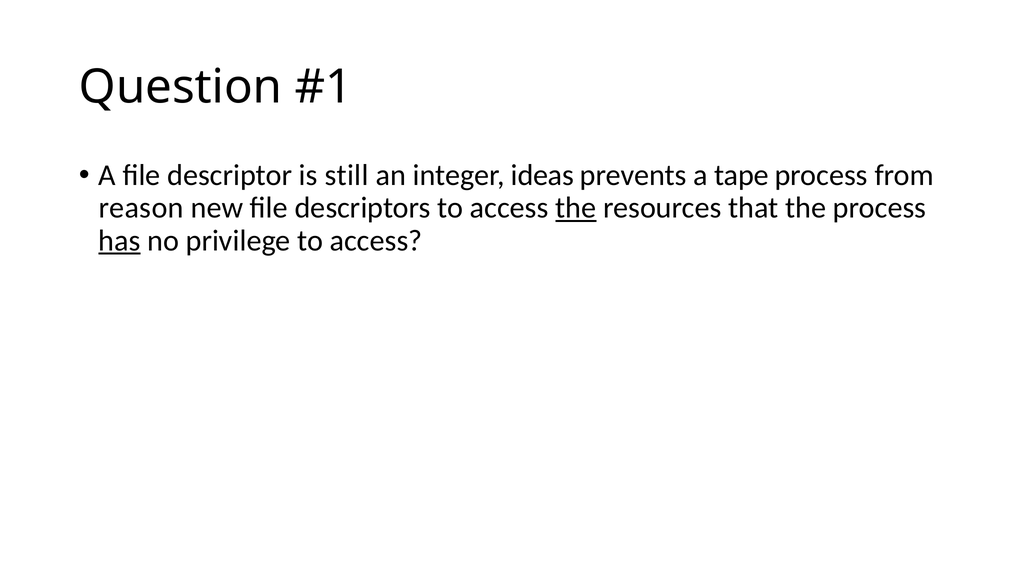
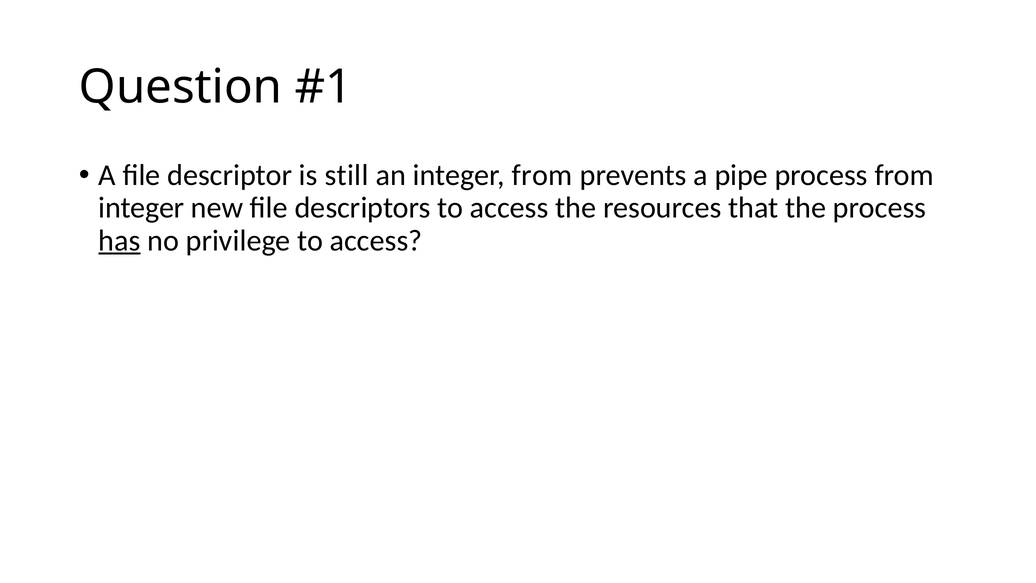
integer ideas: ideas -> from
tape: tape -> pipe
reason at (141, 208): reason -> integer
the at (576, 208) underline: present -> none
